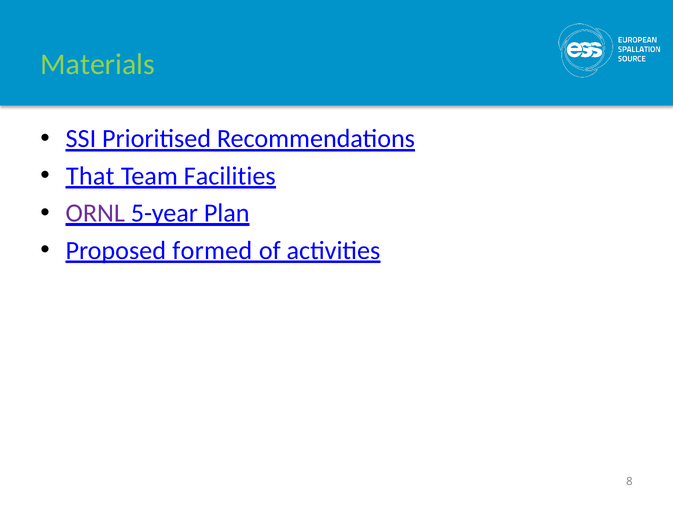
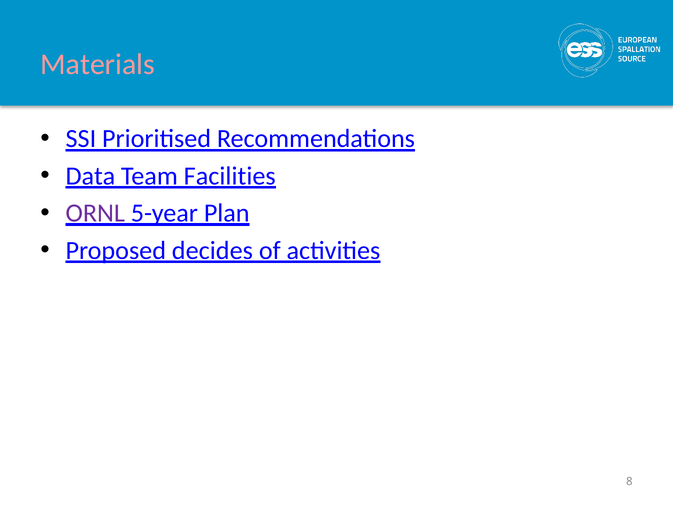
Materials colour: light green -> pink
That: That -> Data
formed: formed -> decides
